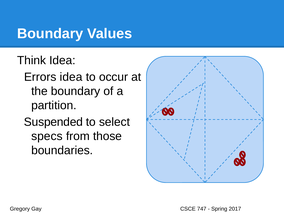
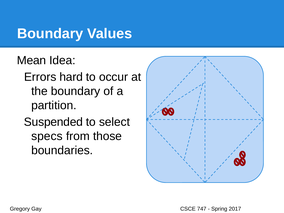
Think: Think -> Mean
Errors idea: idea -> hard
